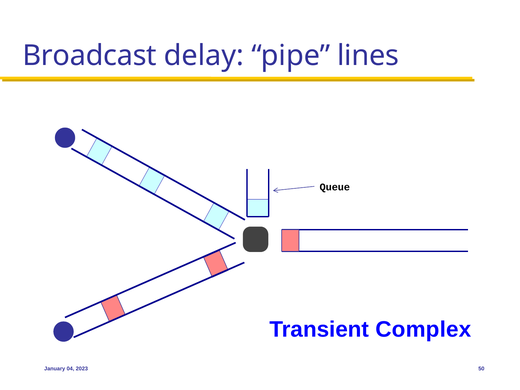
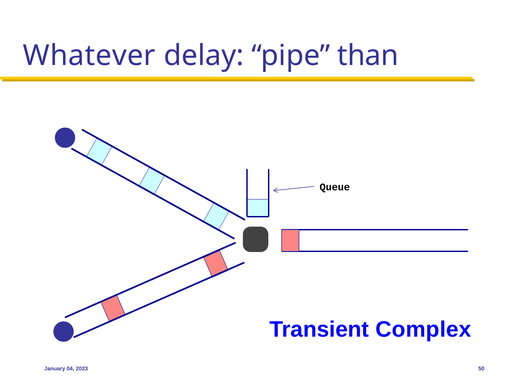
Broadcast: Broadcast -> Whatever
lines: lines -> than
